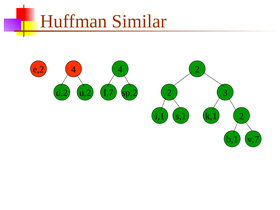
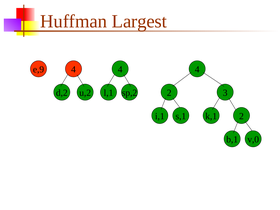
Similar: Similar -> Largest
e,2: e,2 -> e,9
2 at (197, 69): 2 -> 4
l,7: l,7 -> l,1
v,7: v,7 -> v,0
